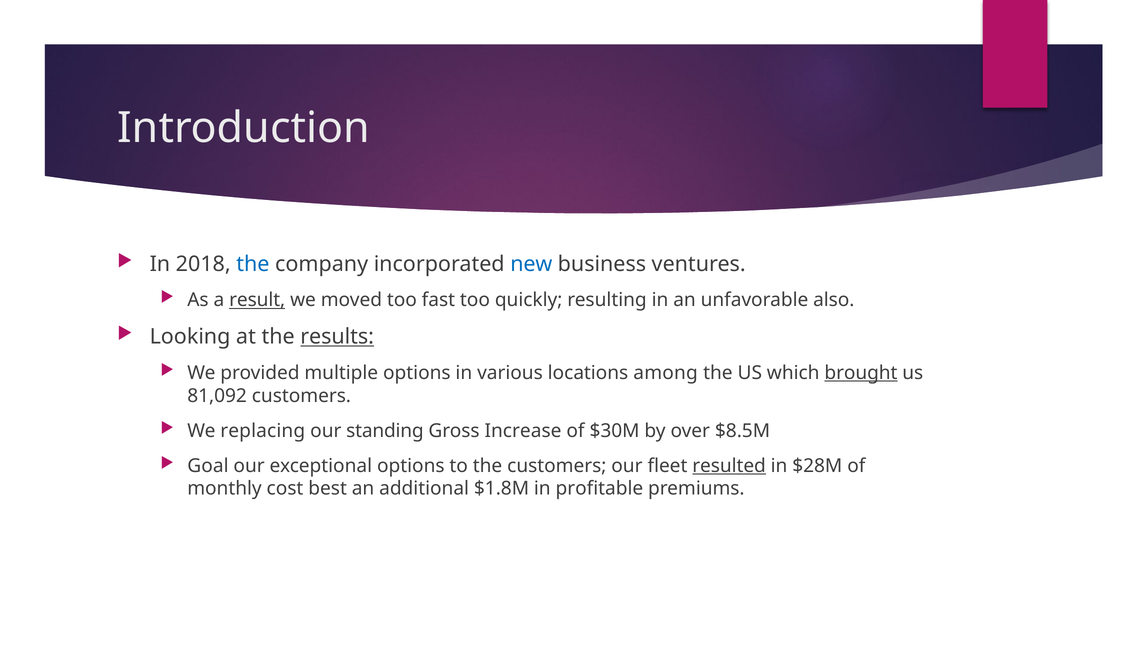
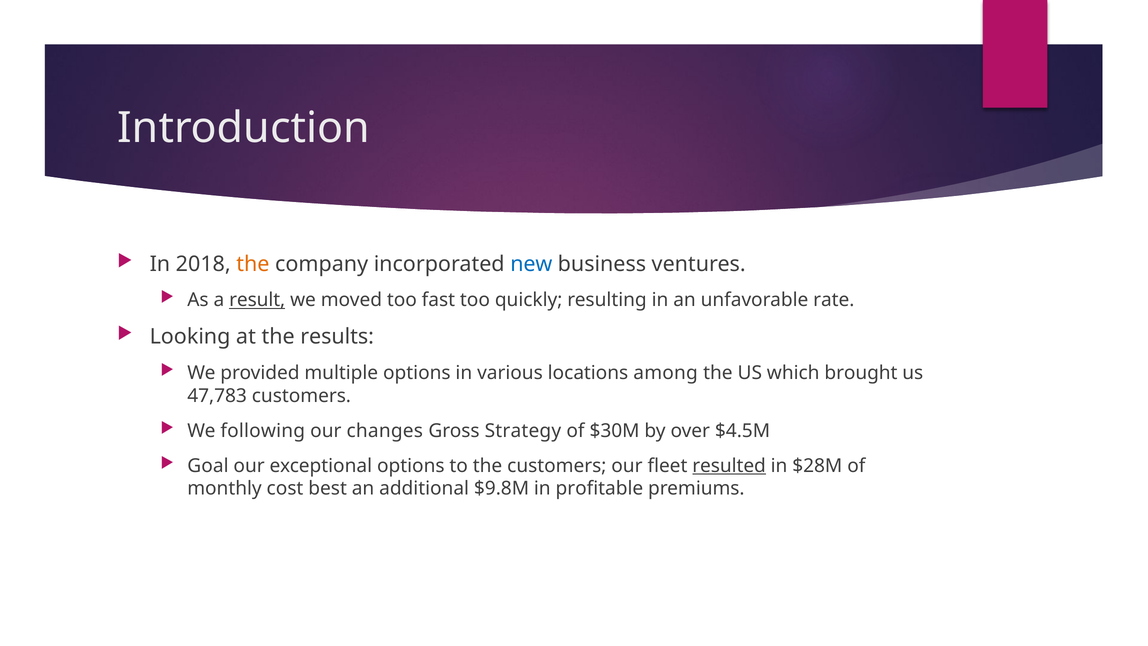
the at (253, 264) colour: blue -> orange
also: also -> rate
results underline: present -> none
brought underline: present -> none
81,092: 81,092 -> 47,783
replacing: replacing -> following
standing: standing -> changes
Increase: Increase -> Strategy
$8.5M: $8.5M -> $4.5M
$1.8M: $1.8M -> $9.8M
